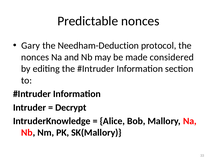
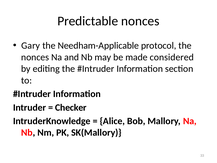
Needham-Deduction: Needham-Deduction -> Needham-Applicable
Decrypt: Decrypt -> Checker
